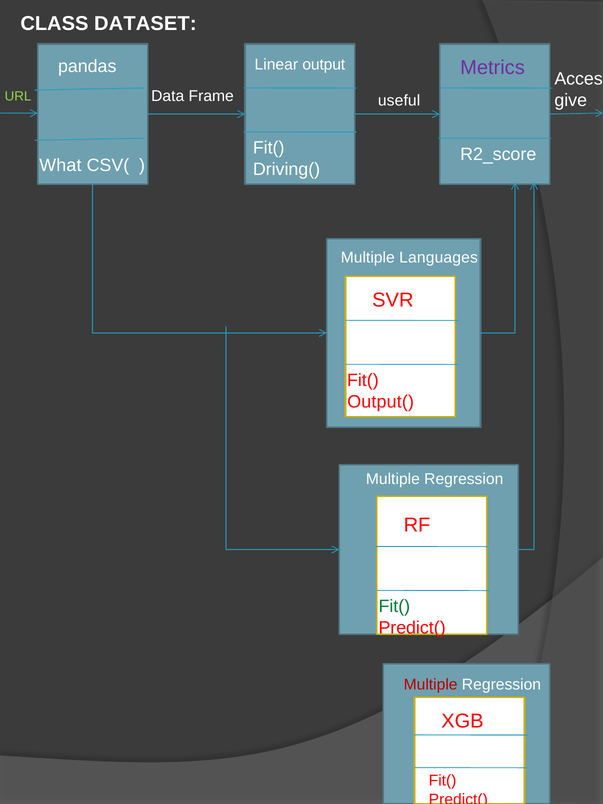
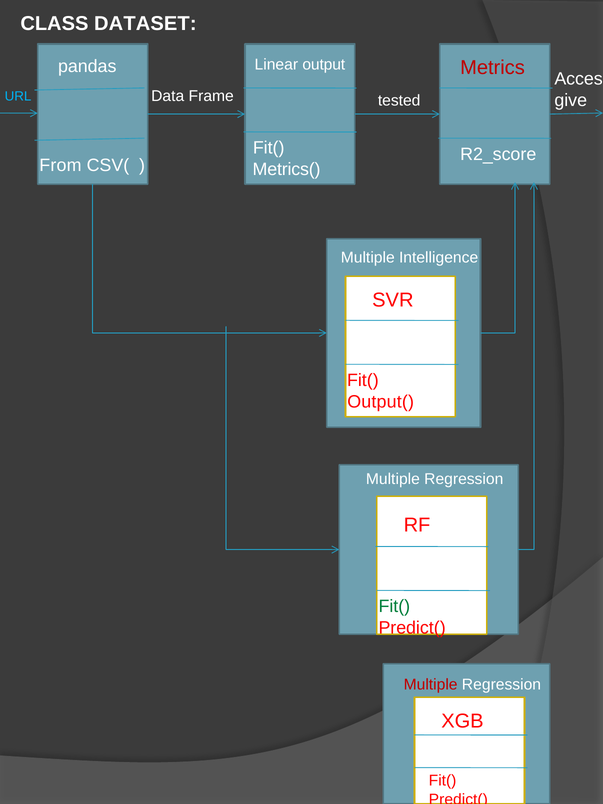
Metrics colour: purple -> red
useful: useful -> tested
URL colour: light green -> light blue
What: What -> From
Driving(: Driving( -> Metrics(
Languages: Languages -> Intelligence
